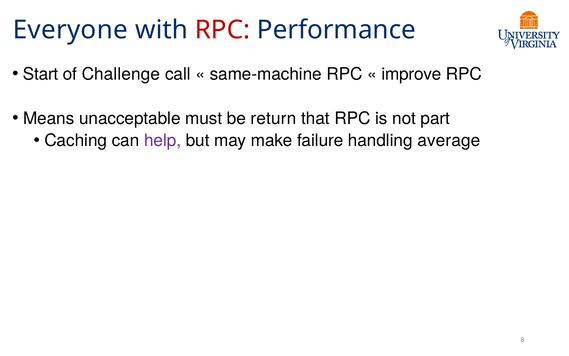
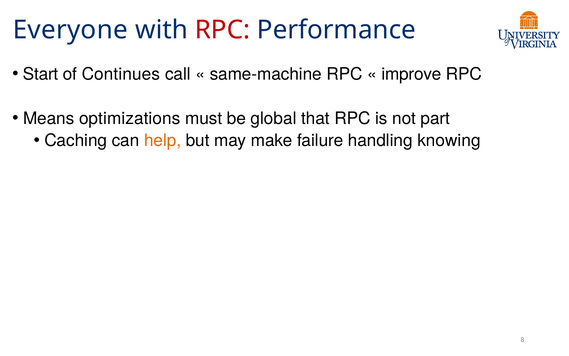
Challenge: Challenge -> Continues
unacceptable: unacceptable -> optimizations
return: return -> global
help colour: purple -> orange
average: average -> knowing
